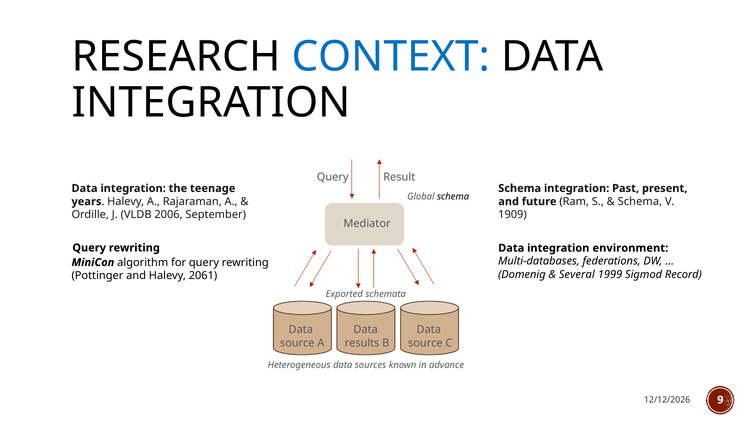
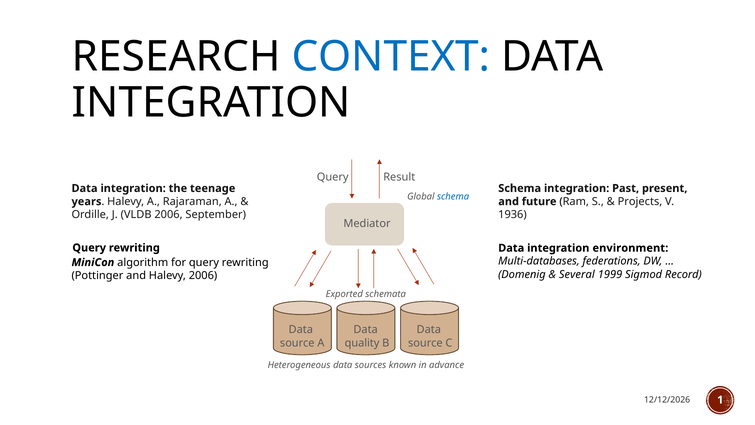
schema at (453, 197) colour: black -> blue
Schema at (640, 201): Schema -> Projects
1909: 1909 -> 1936
Halevy 2061: 2061 -> 2006
results: results -> quality
9: 9 -> 1
